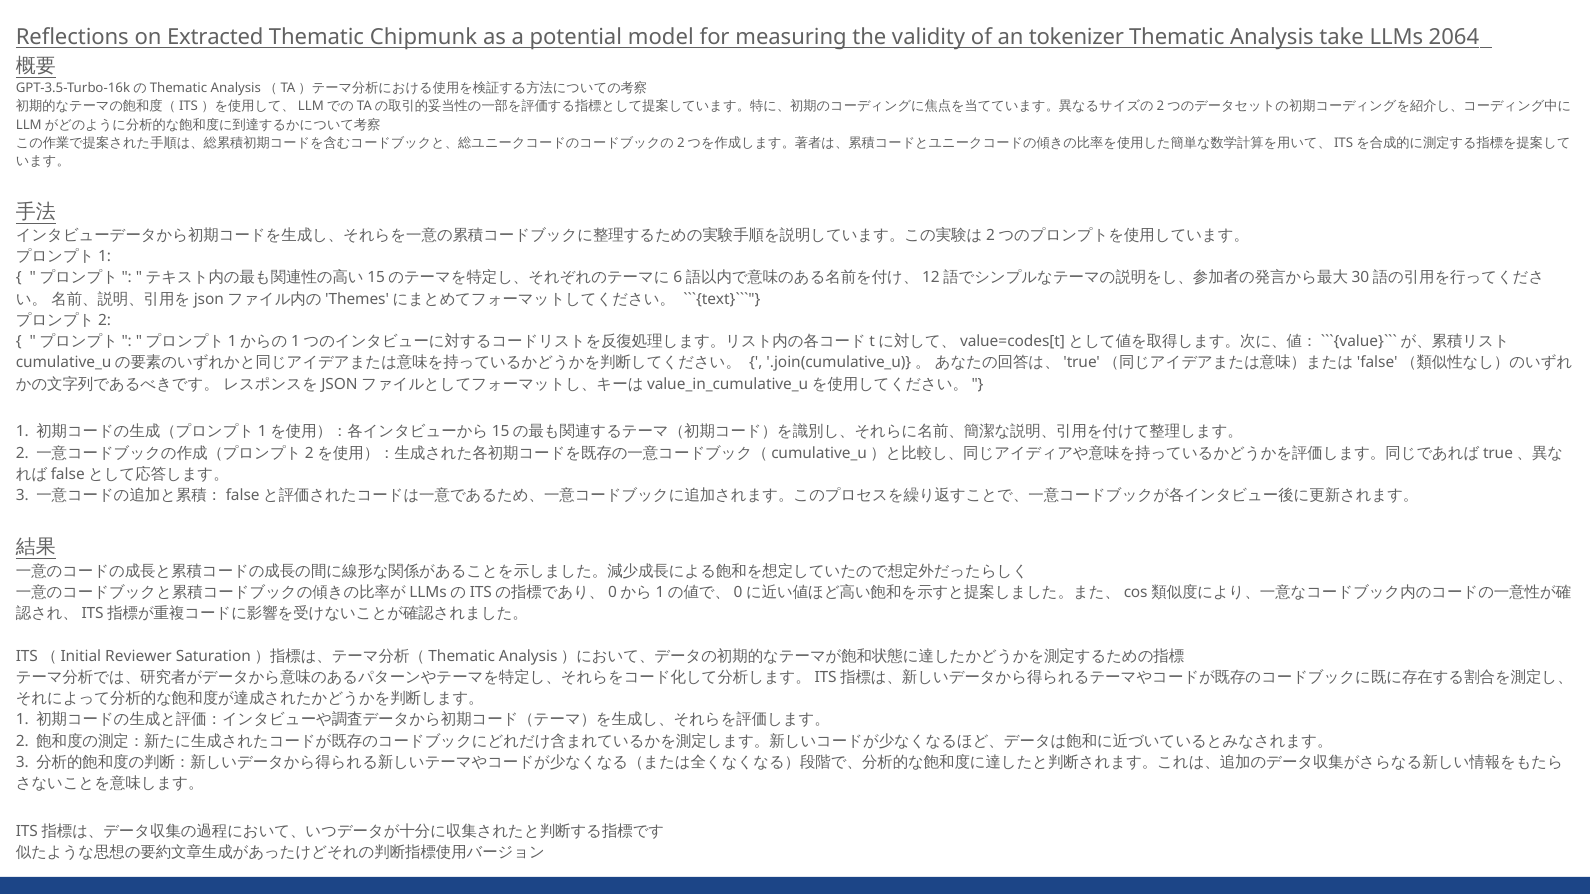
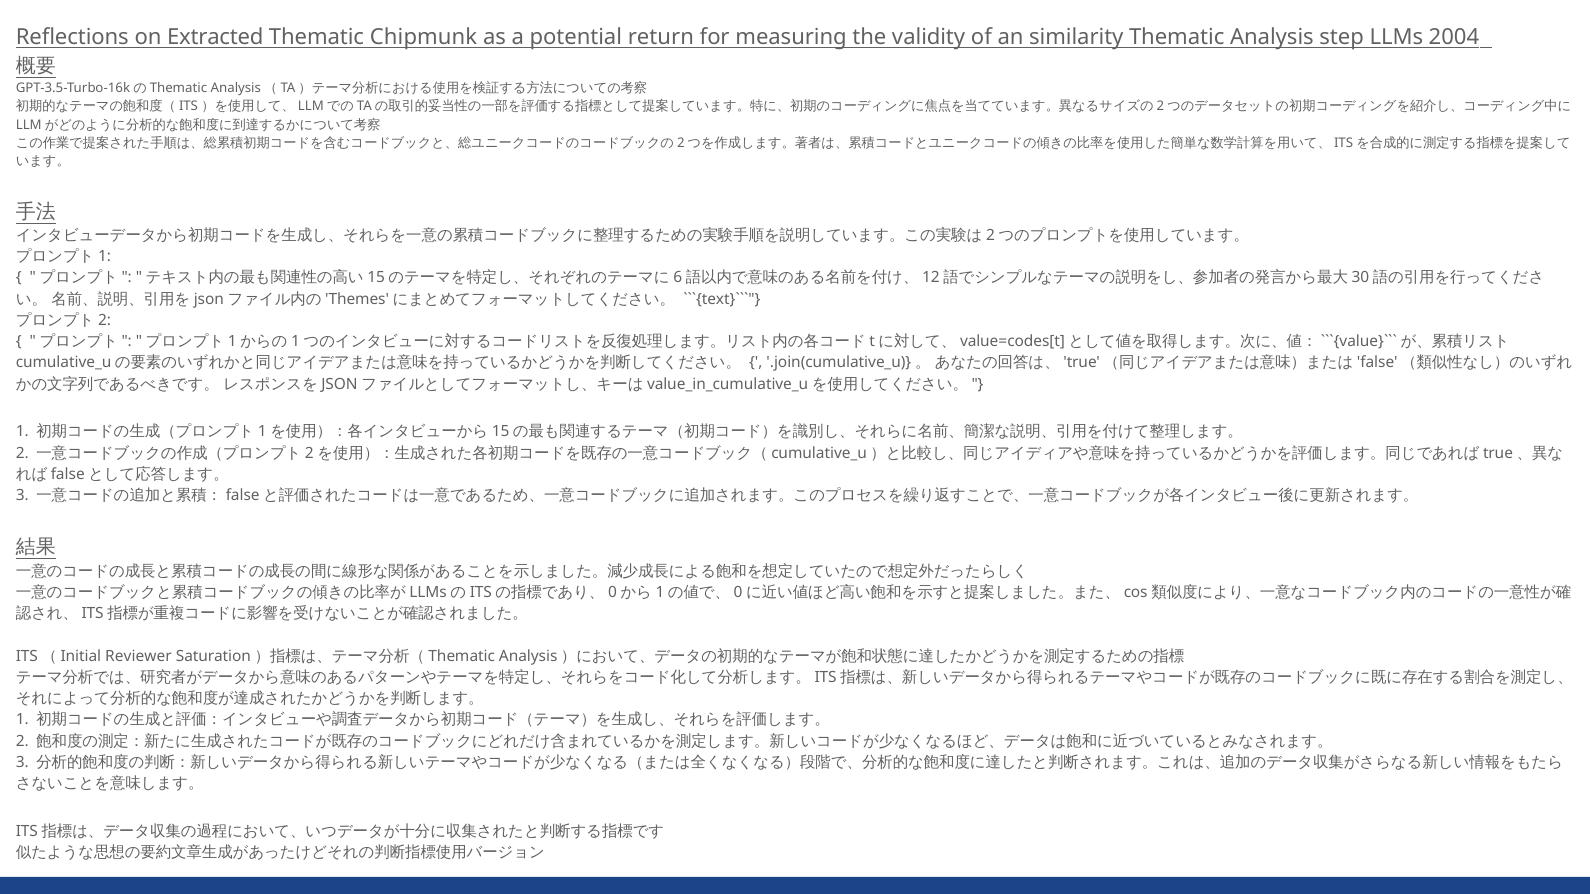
model: model -> return
tokenizer: tokenizer -> similarity
take: take -> step
2064: 2064 -> 2004
